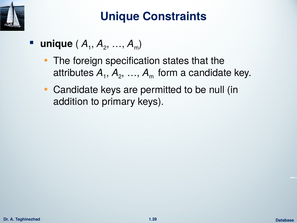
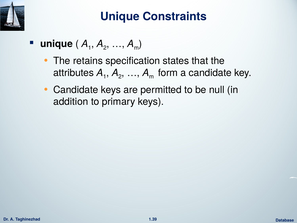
foreign: foreign -> retains
